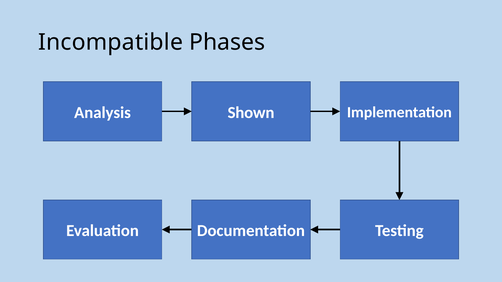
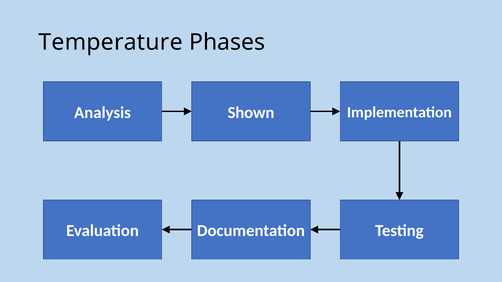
Incompatible: Incompatible -> Temperature
